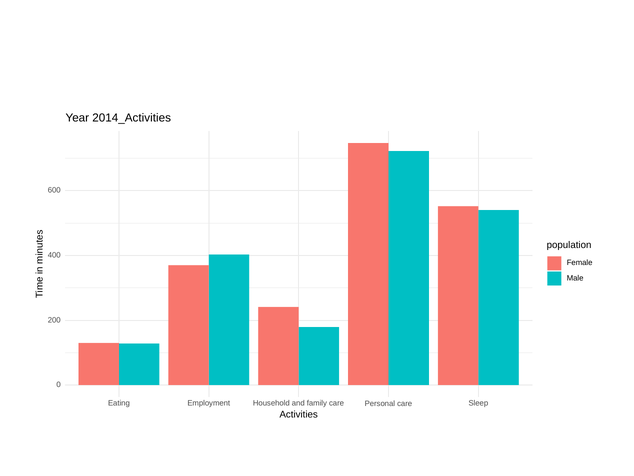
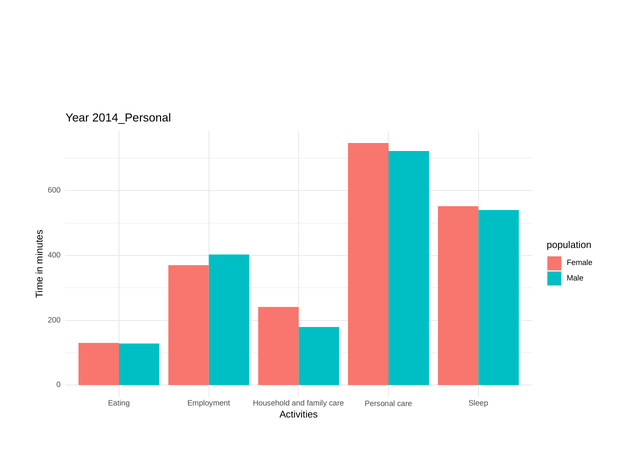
2014_Activities: 2014_Activities -> 2014_Personal
